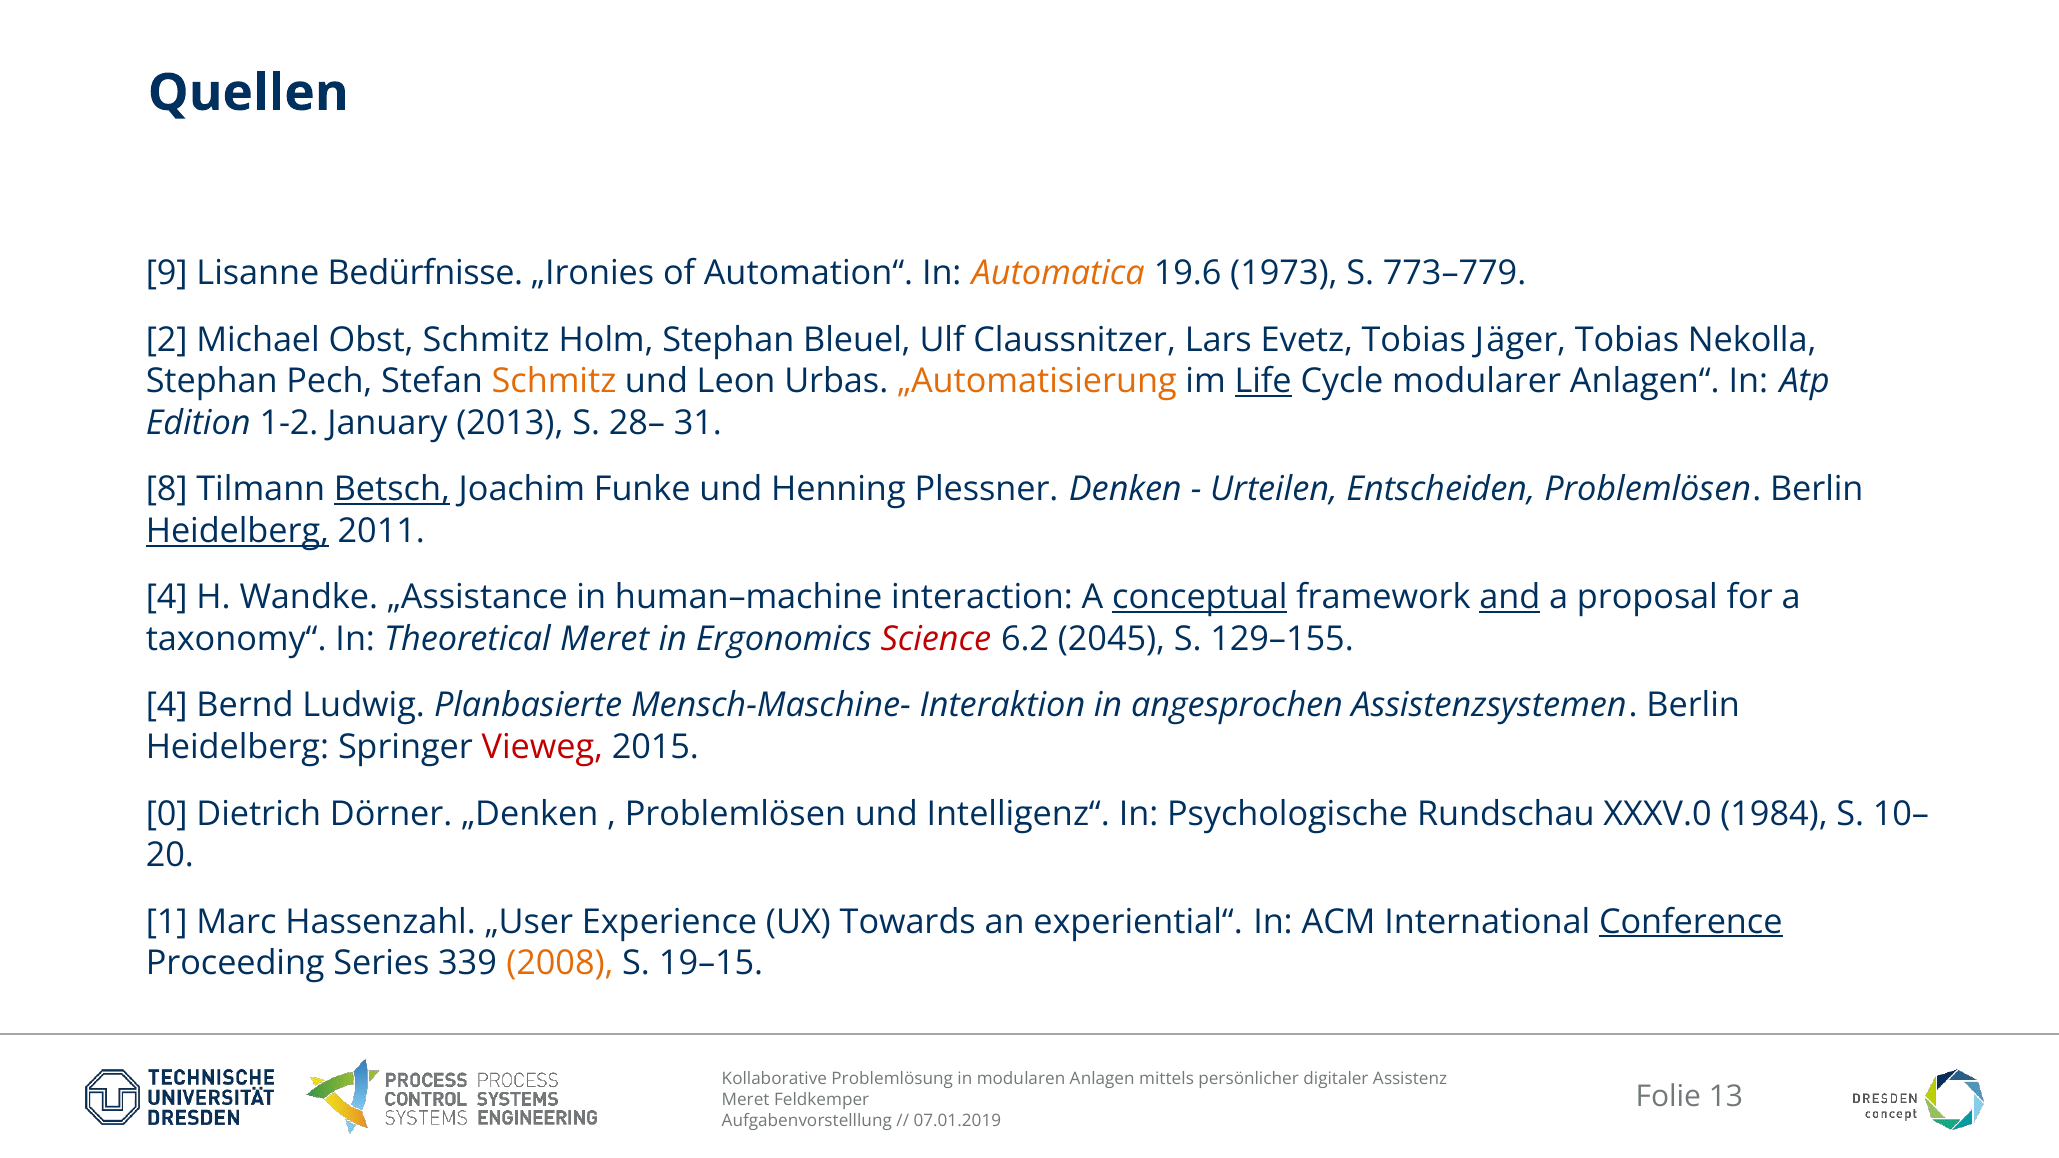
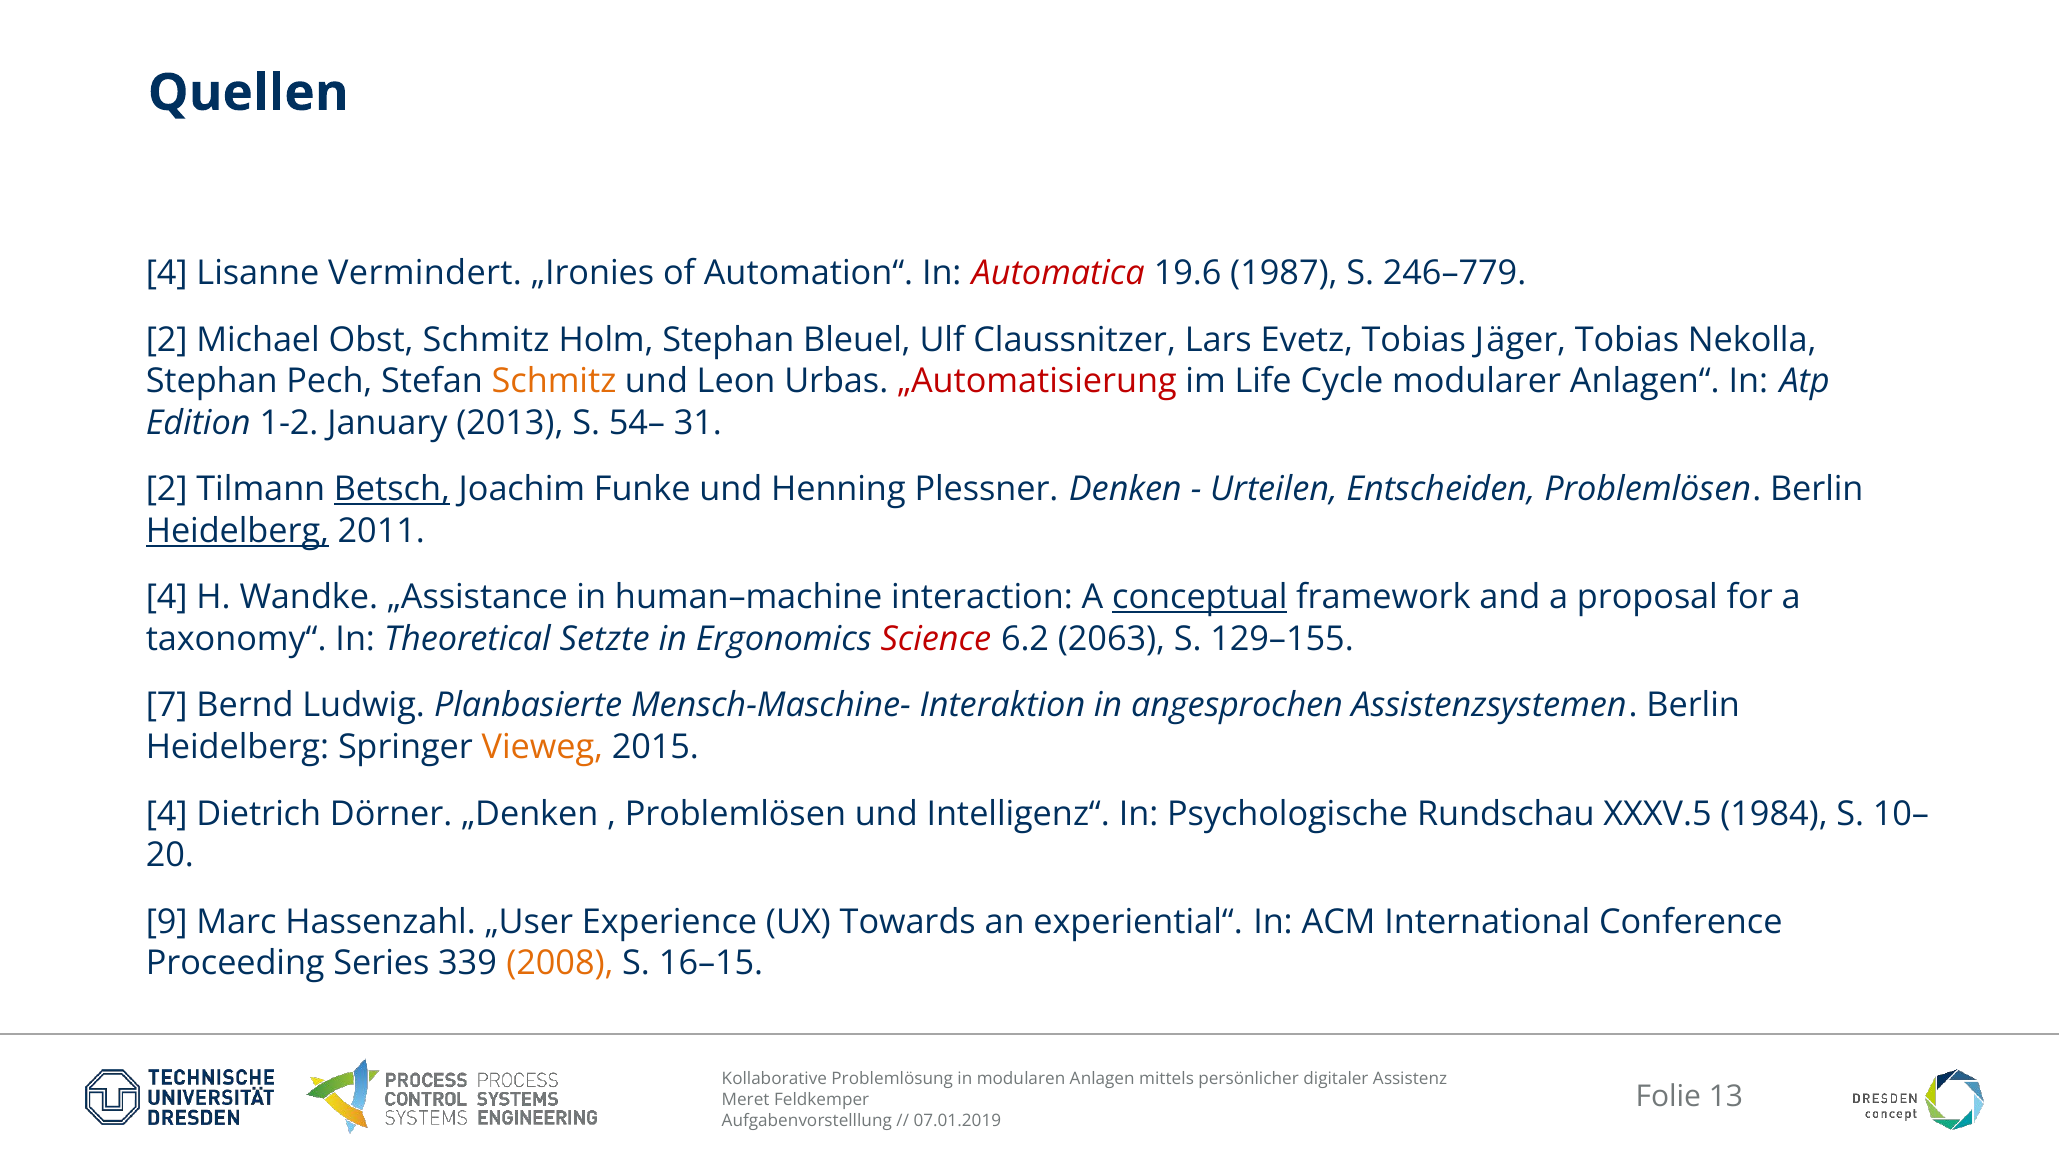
9 at (167, 274): 9 -> 4
Bedürfnisse: Bedürfnisse -> Vermindert
Automatica colour: orange -> red
1973: 1973 -> 1987
773–779: 773–779 -> 246–779
„Automatisierung colour: orange -> red
Life underline: present -> none
28–: 28– -> 54–
8 at (167, 490): 8 -> 2
and underline: present -> none
Theoretical Meret: Meret -> Setzte
2045: 2045 -> 2063
4 at (167, 706): 4 -> 7
Vieweg colour: red -> orange
0 at (167, 814): 0 -> 4
XXXV.0: XXXV.0 -> XXXV.5
1: 1 -> 9
Conference underline: present -> none
19–15: 19–15 -> 16–15
